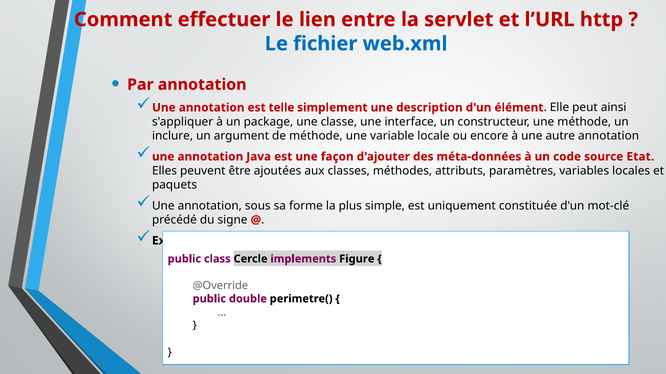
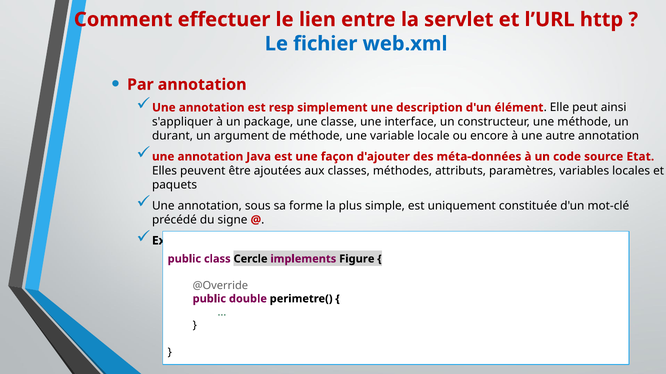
telle: telle -> resp
inclure: inclure -> durant
